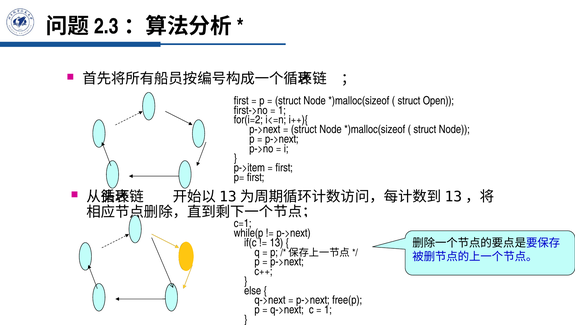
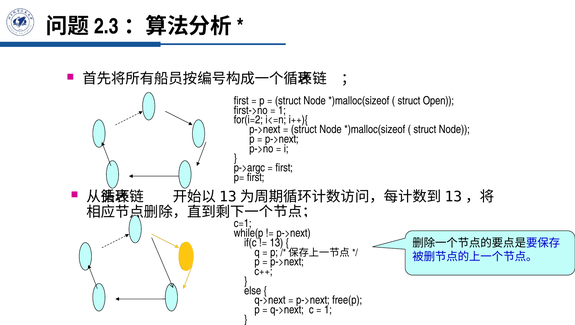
p->item: p->item -> p->argc
